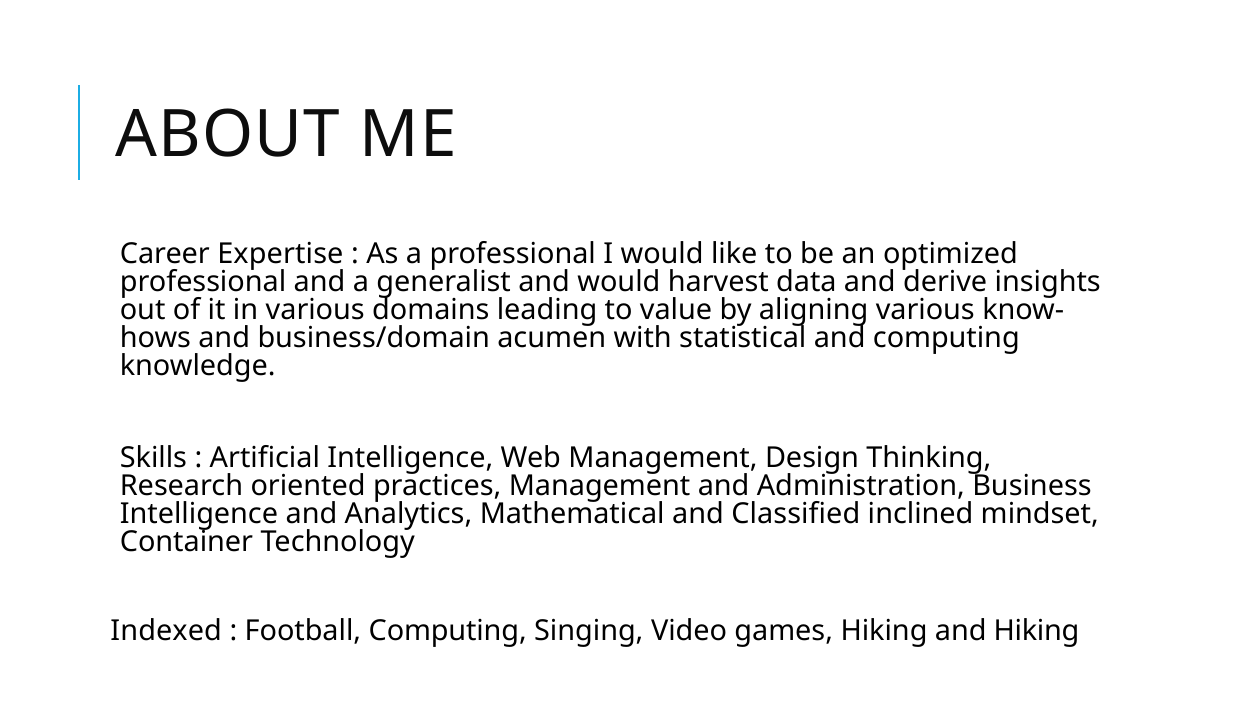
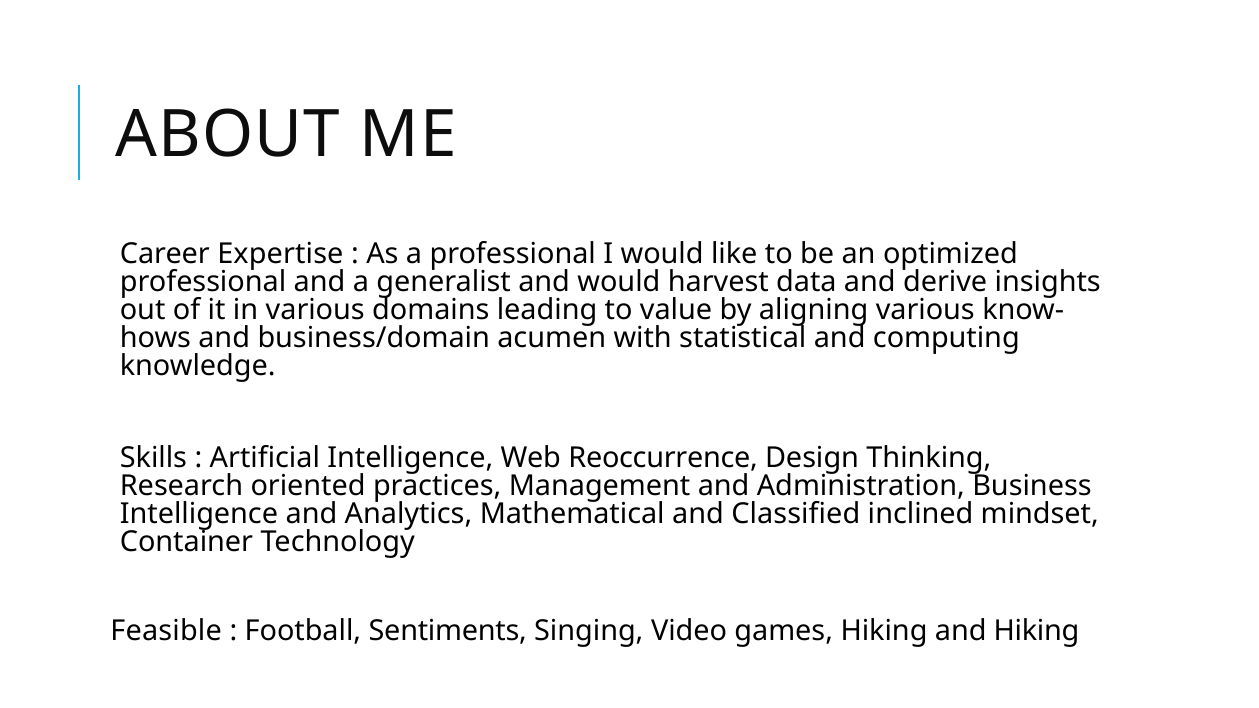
Web Management: Management -> Reoccurrence
Indexed: Indexed -> Feasible
Football Computing: Computing -> Sentiments
